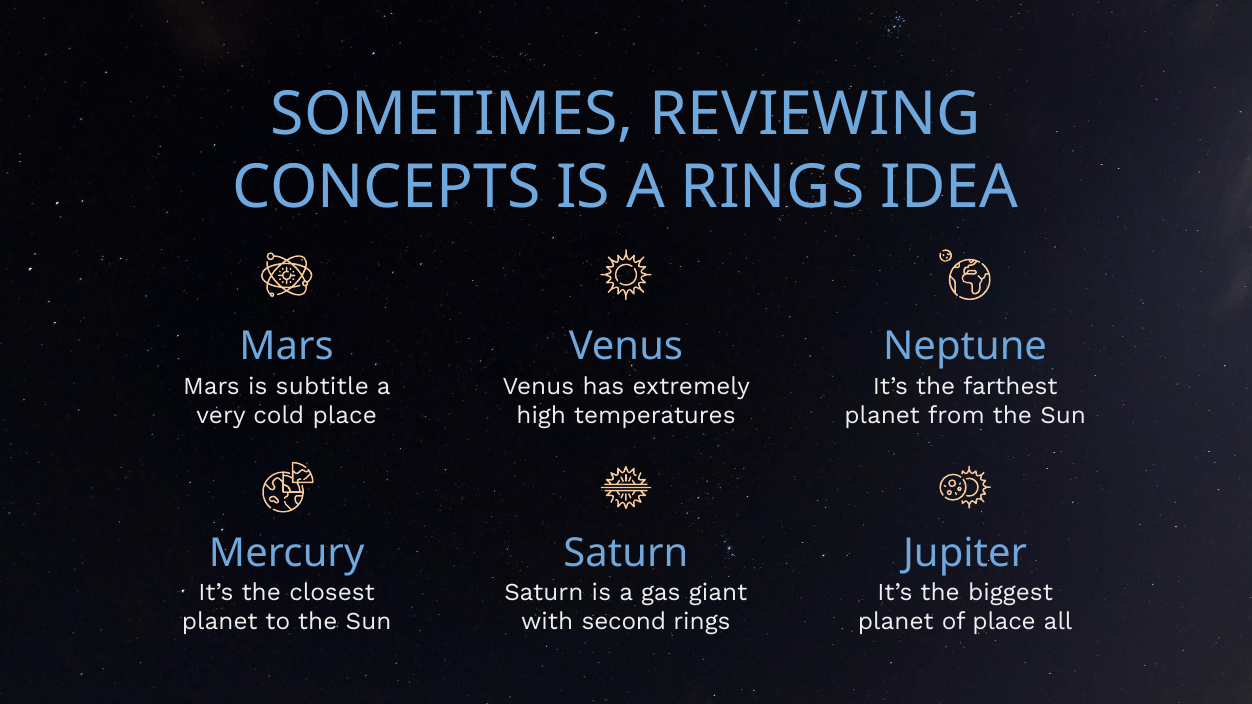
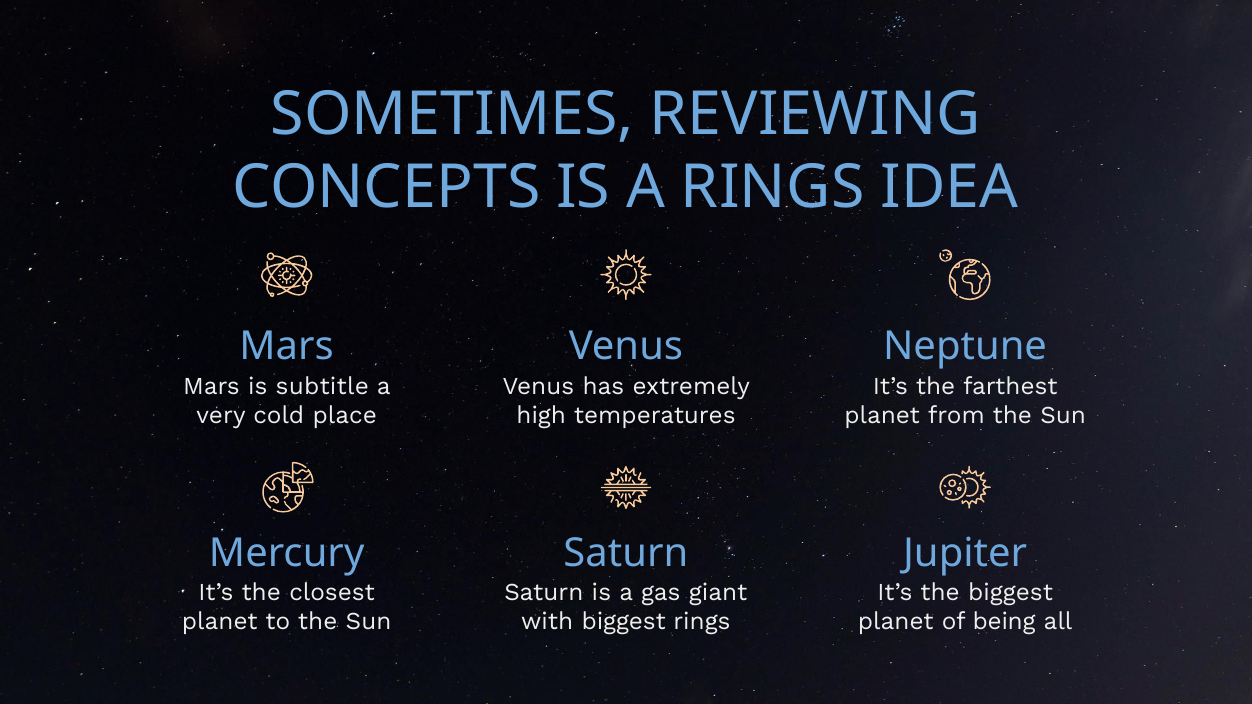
with second: second -> biggest
of place: place -> being
